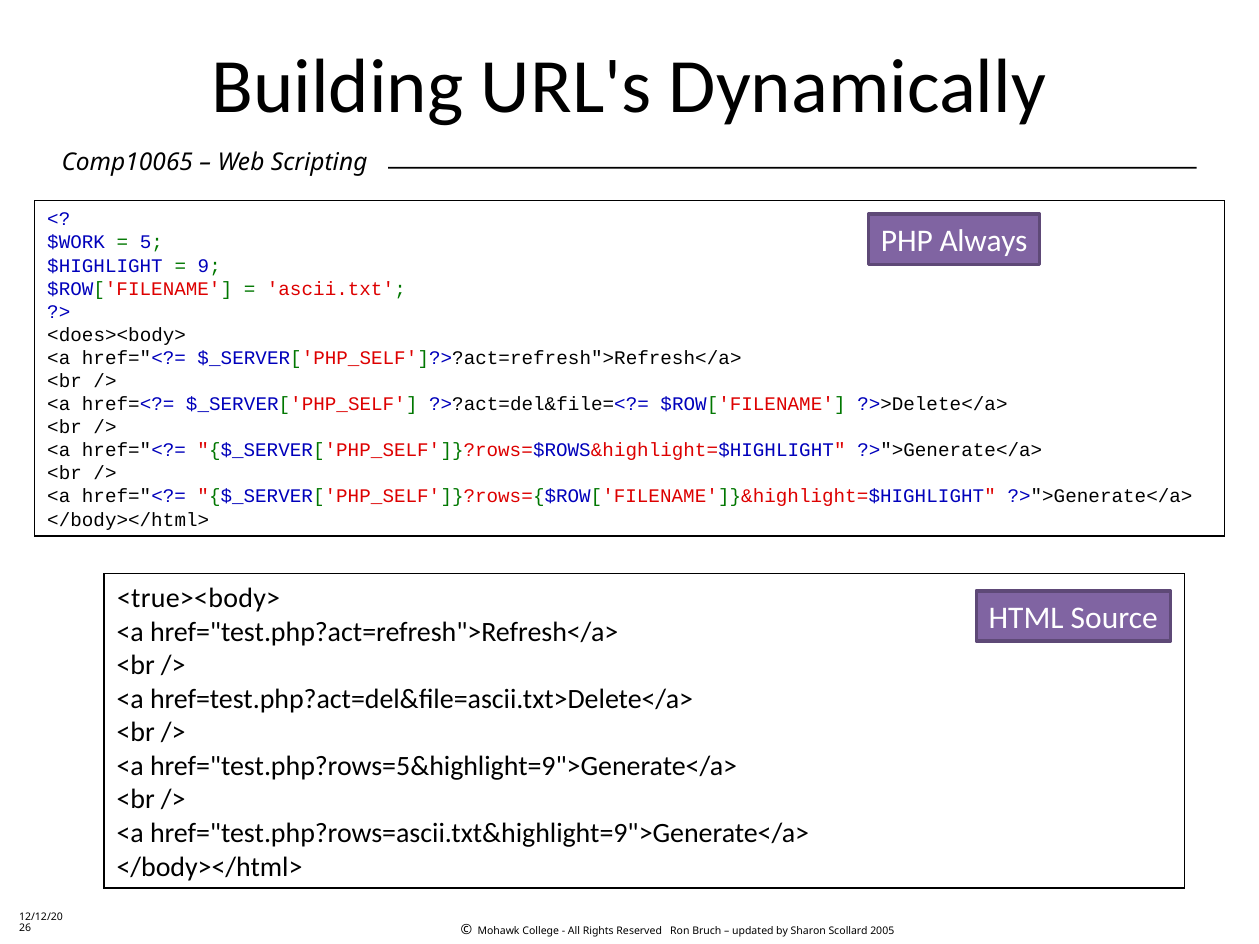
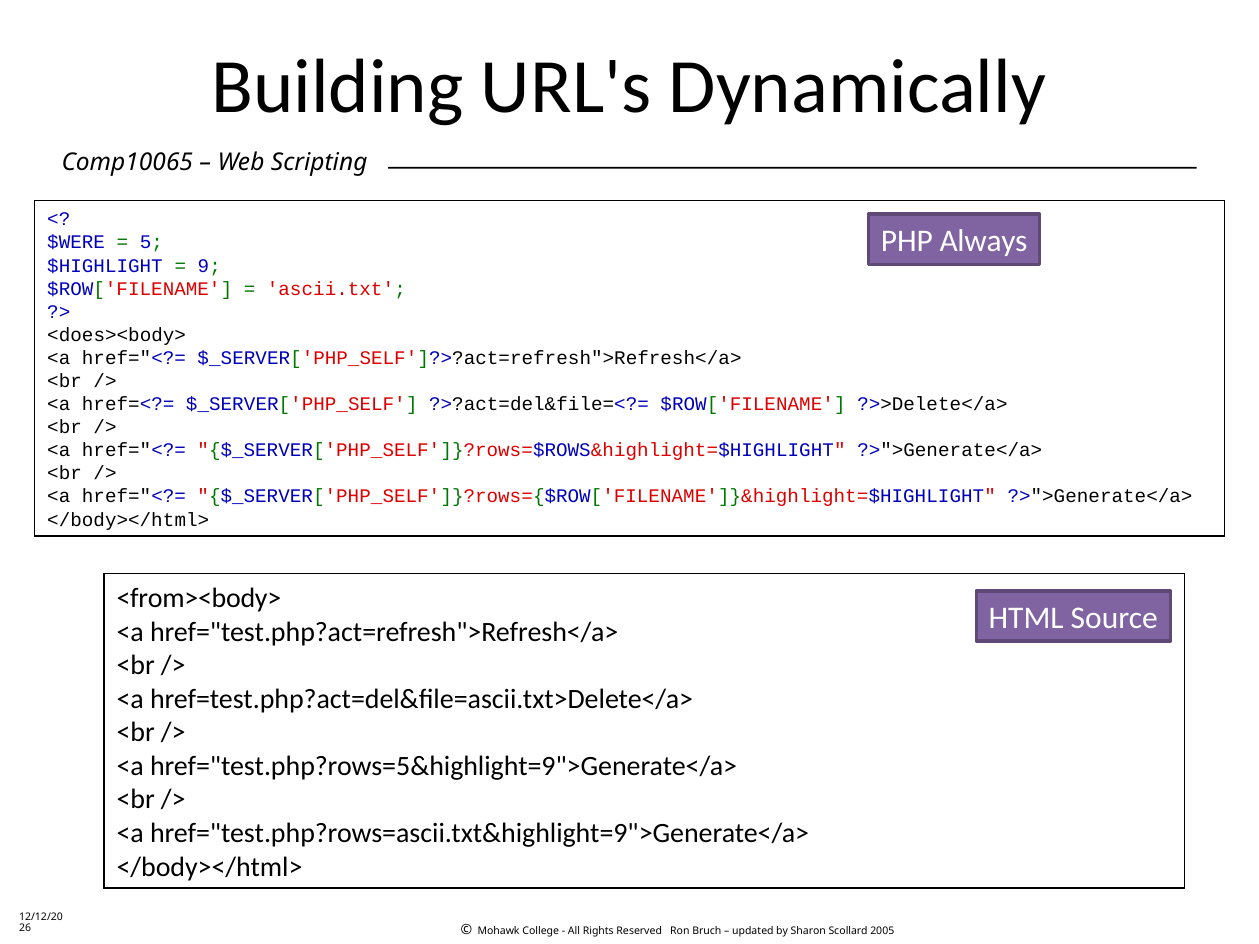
$WORK: $WORK -> $WERE
<true><body>: <true><body> -> <from><body>
